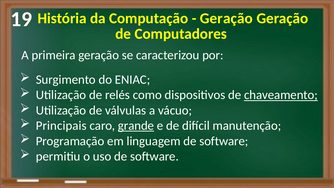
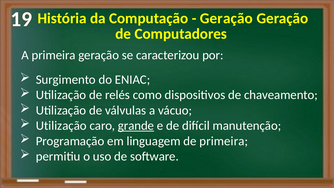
chaveamento underline: present -> none
Principais at (61, 126): Principais -> Utilização
linguagem de software: software -> primeira
